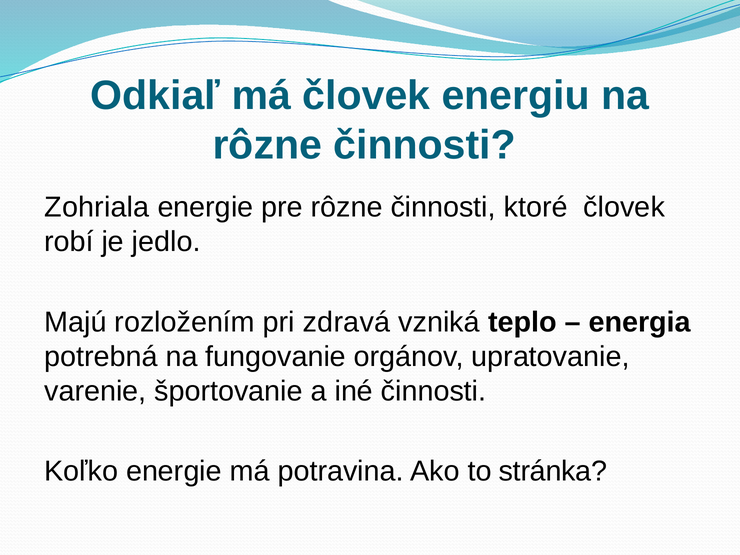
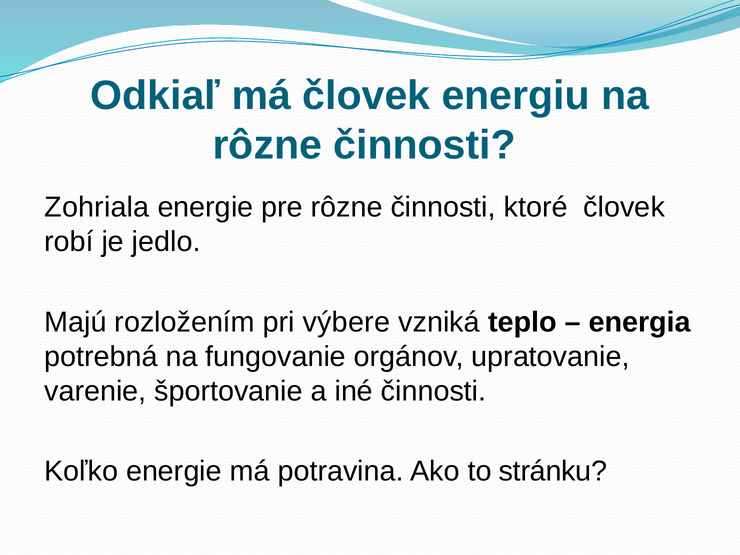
zdravá: zdravá -> výbere
stránka: stránka -> stránku
